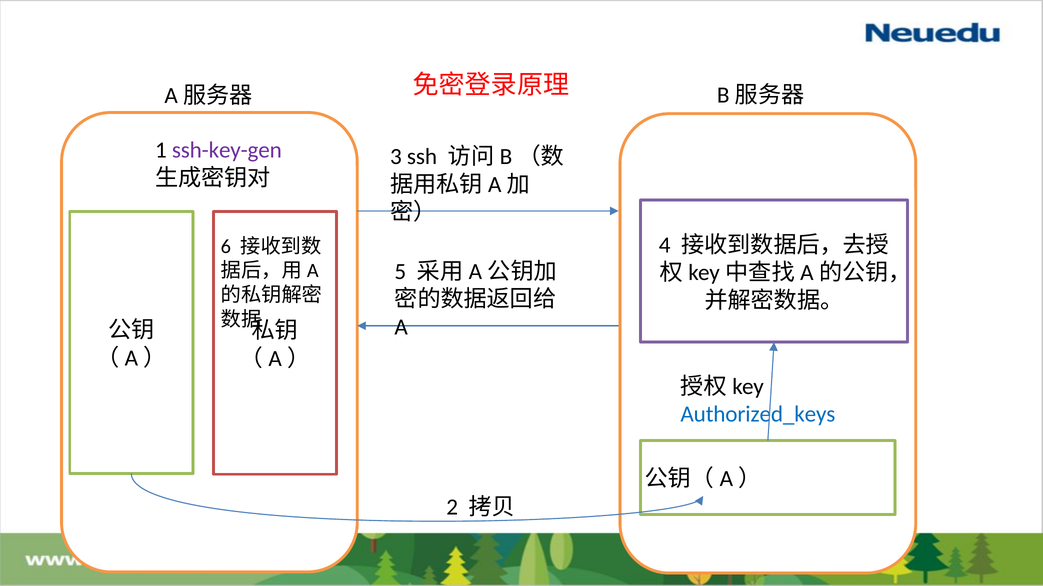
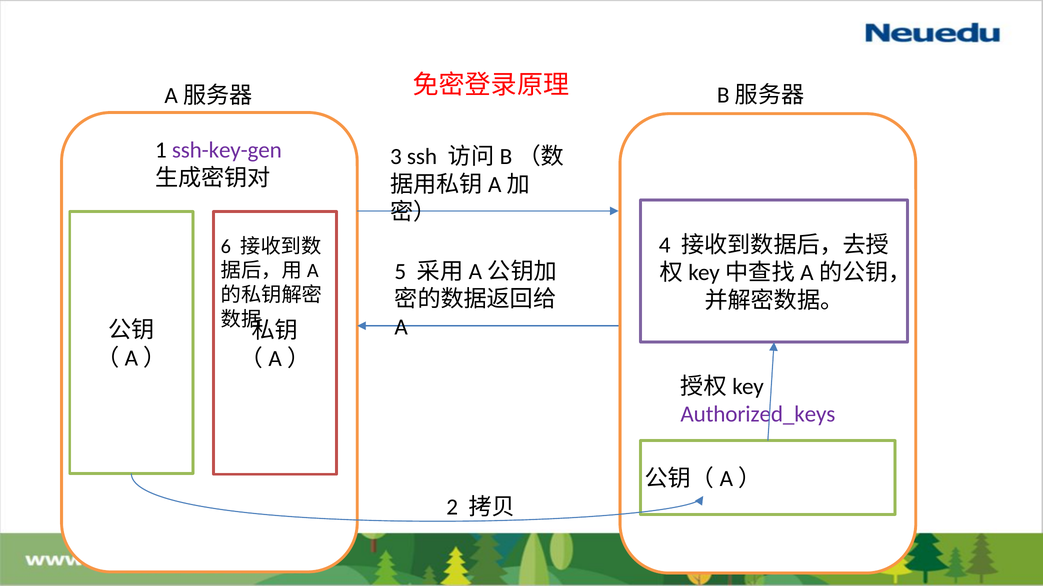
Authorized_keys colour: blue -> purple
